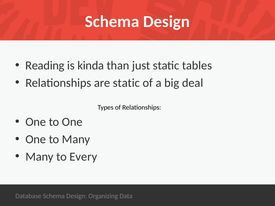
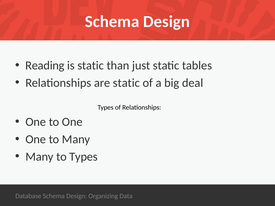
is kinda: kinda -> static
to Every: Every -> Types
